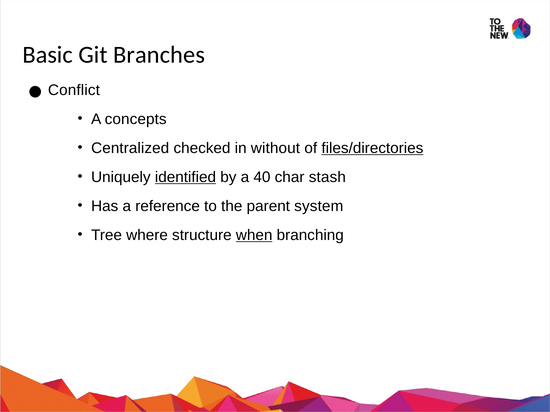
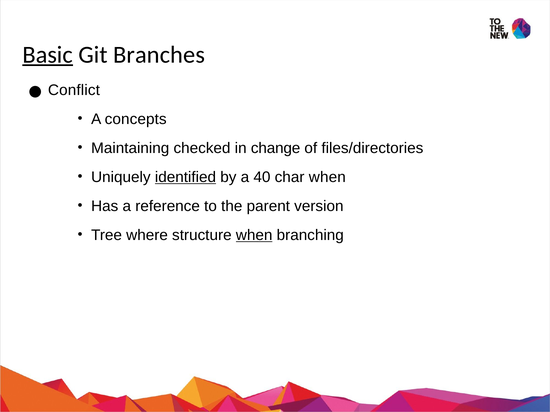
Basic underline: none -> present
Centralized: Centralized -> Maintaining
without: without -> change
files/directories underline: present -> none
char stash: stash -> when
system: system -> version
